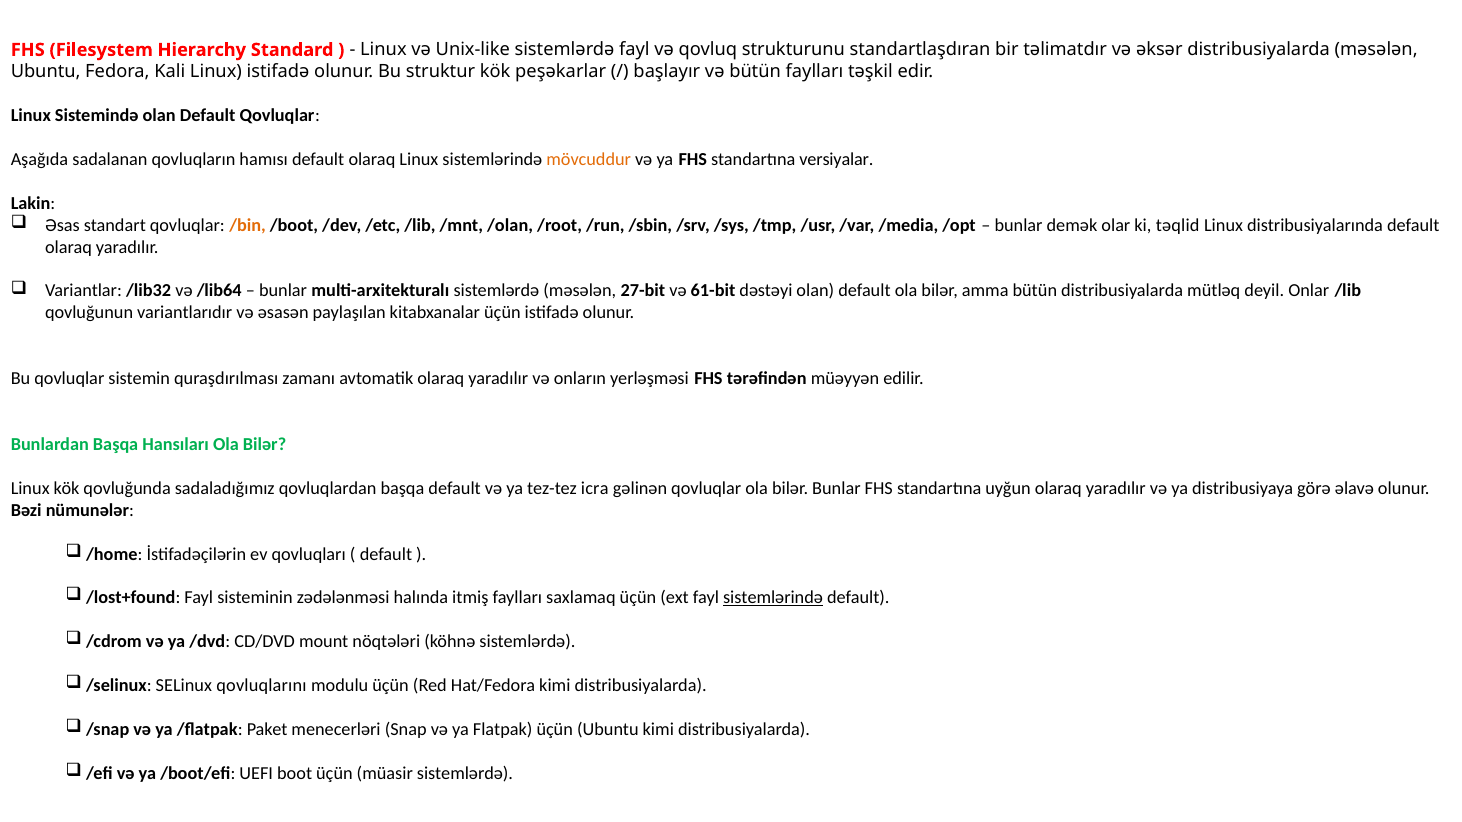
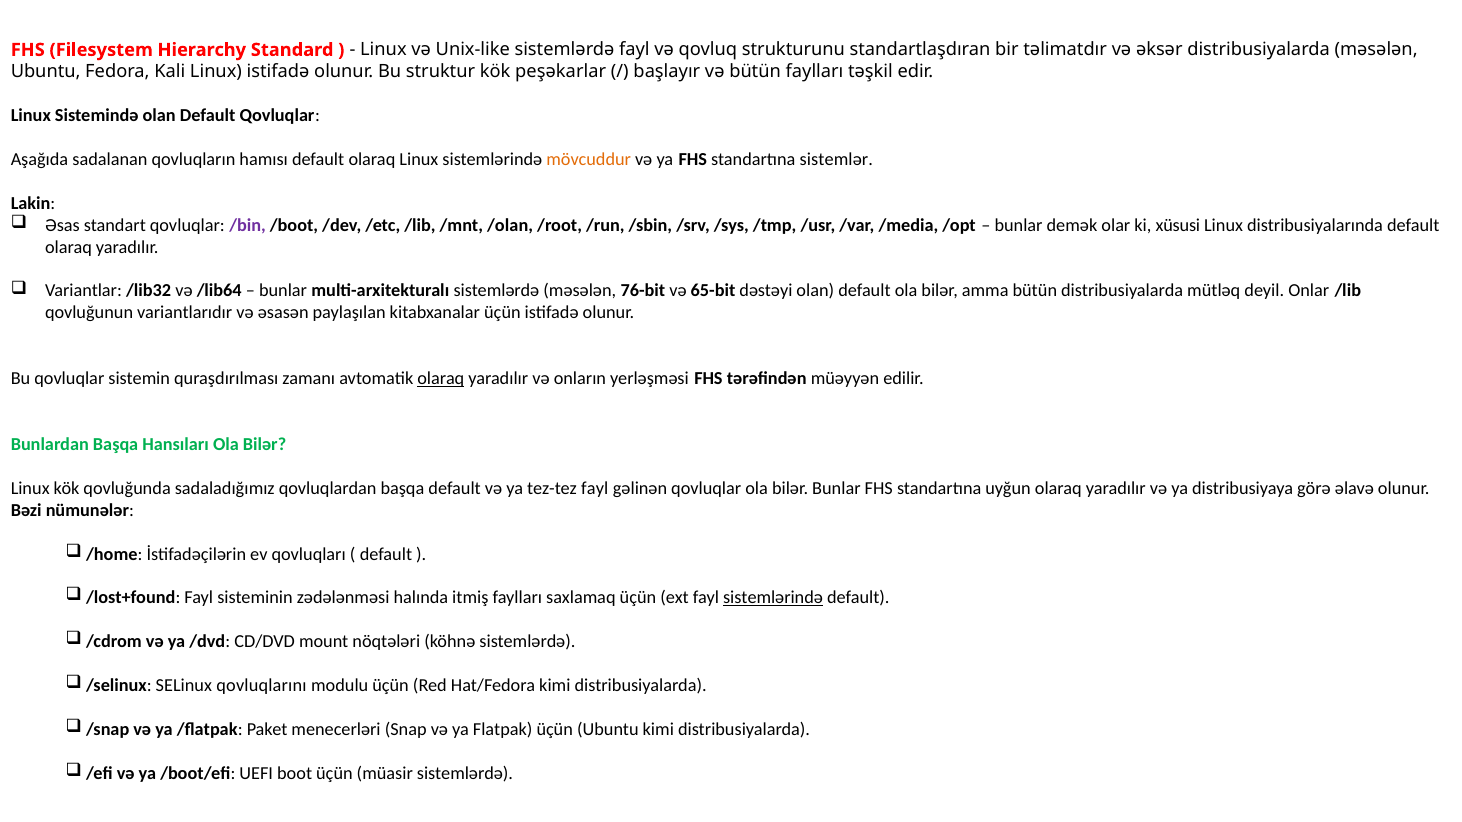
versiyalar: versiyalar -> sistemlər
/bin colour: orange -> purple
təqlid: təqlid -> xüsusi
27-bit: 27-bit -> 76-bit
61-bit: 61-bit -> 65-bit
olaraq at (441, 379) underline: none -> present
tez-tez icra: icra -> fayl
